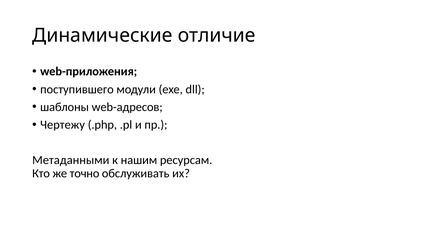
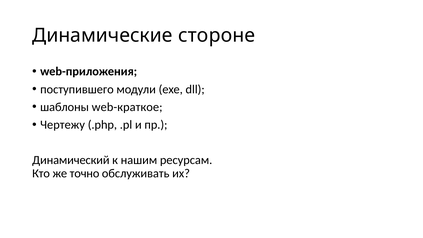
отличие: отличие -> стороне
web-адресов: web-адресов -> web-краткое
Метаданными: Метаданными -> Динамический
